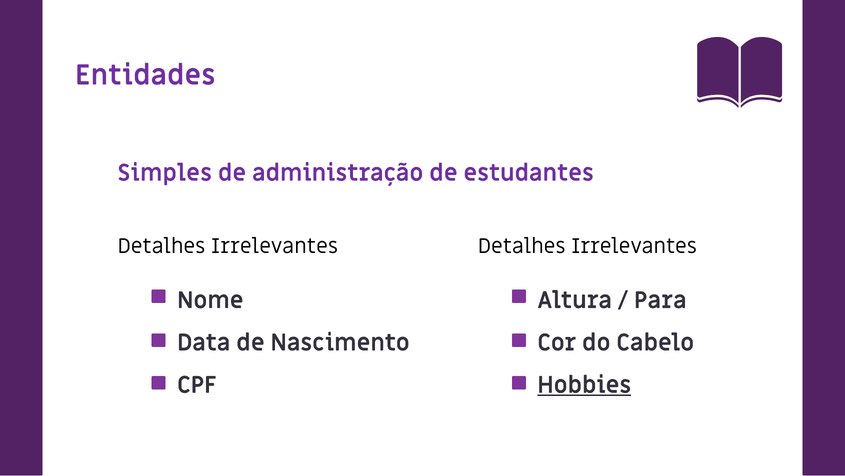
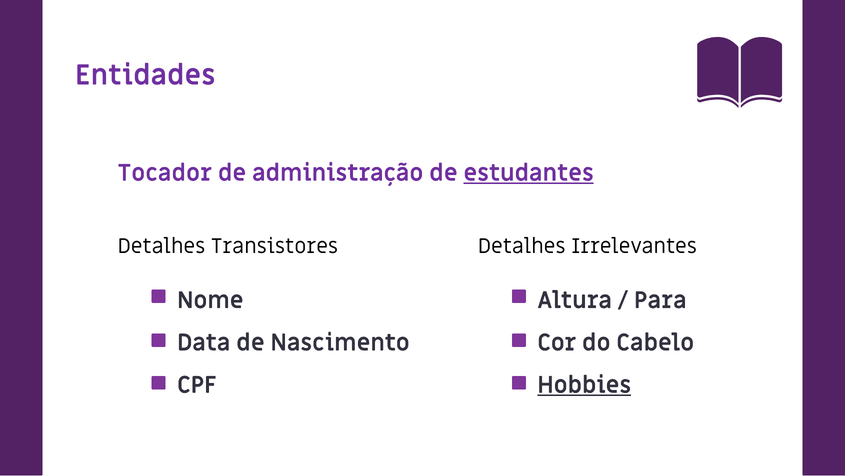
Simples: Simples -> Tocador
estudantes underline: none -> present
Irrelevantes at (274, 246): Irrelevantes -> Transistores
